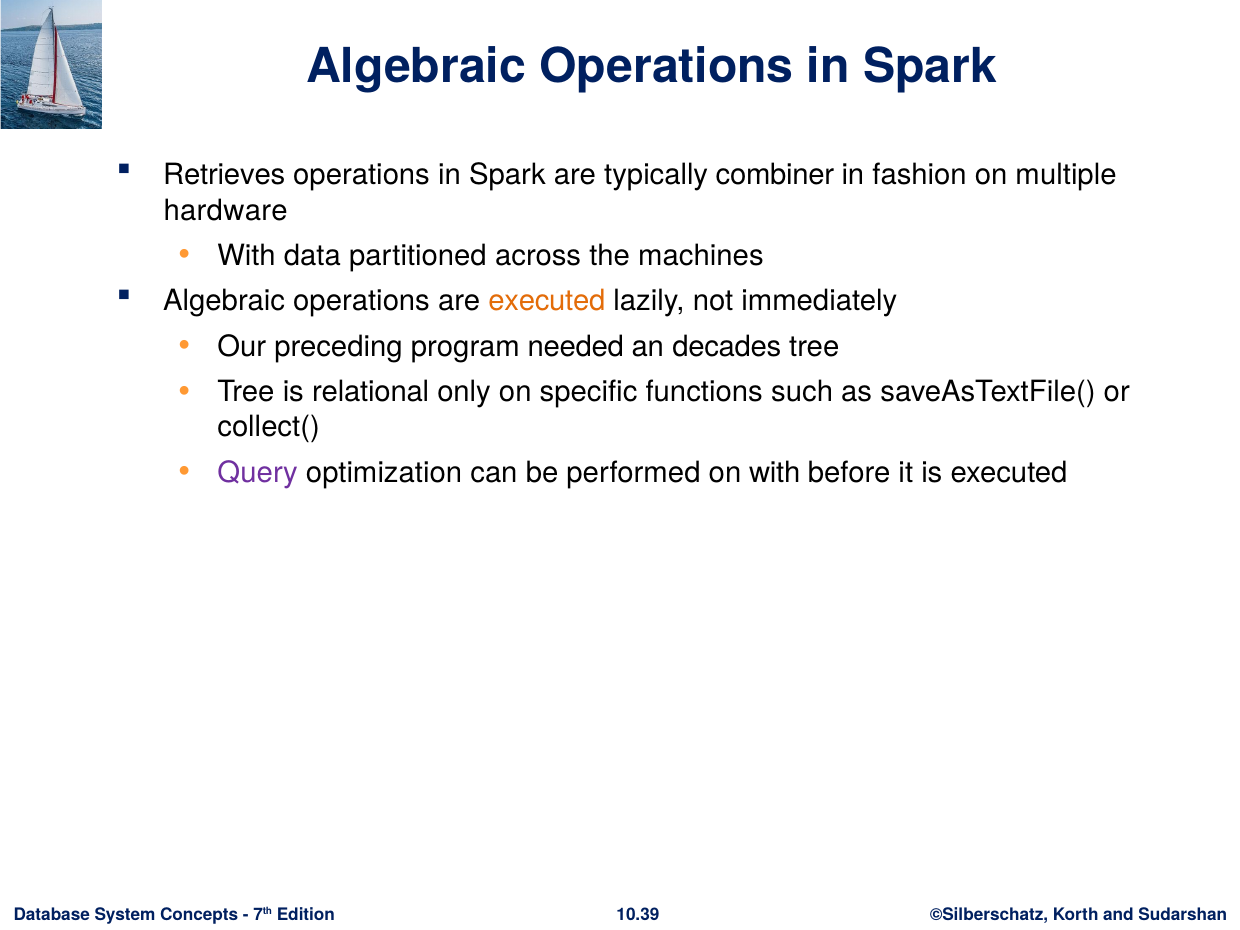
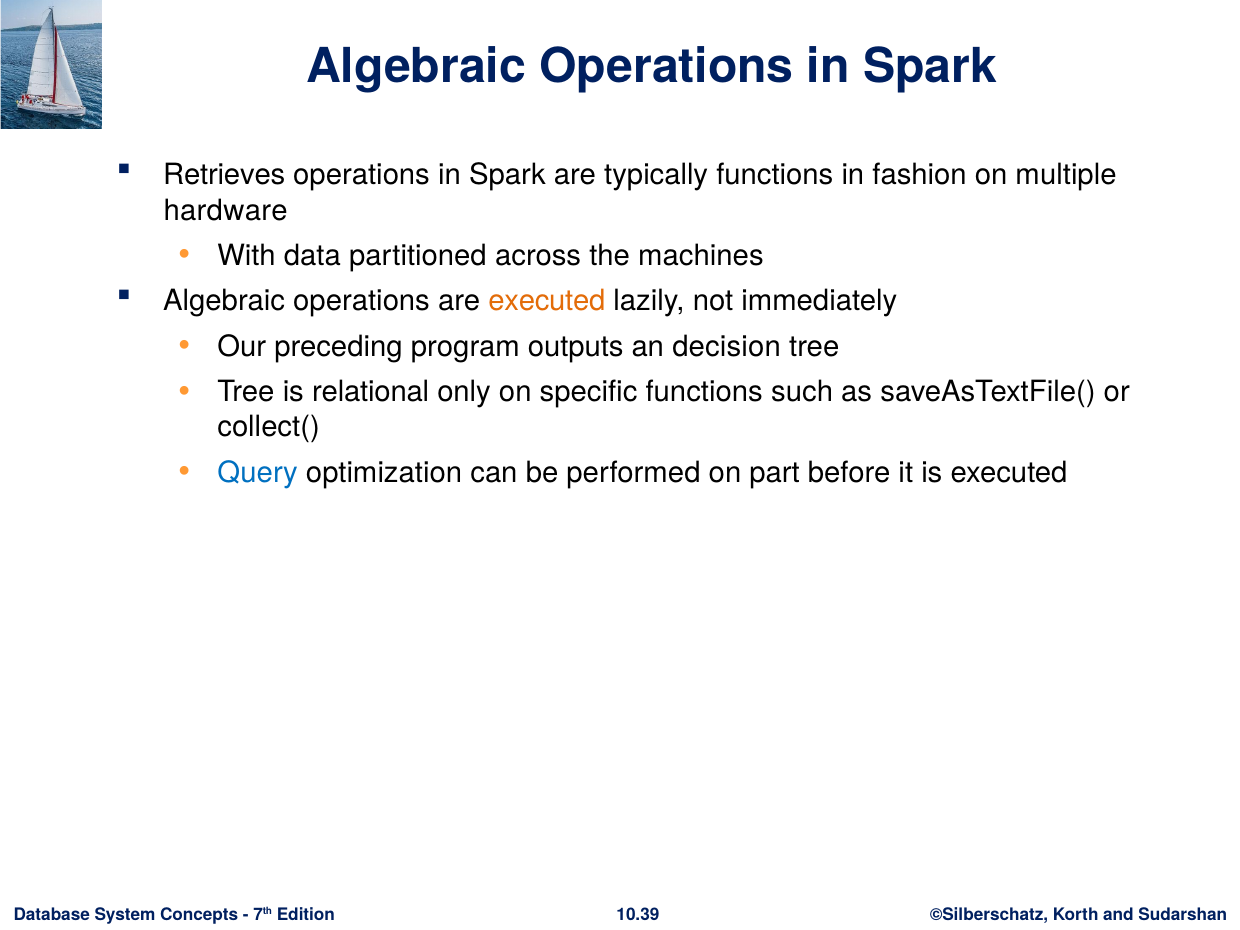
typically combiner: combiner -> functions
needed: needed -> outputs
decades: decades -> decision
Query colour: purple -> blue
on with: with -> part
